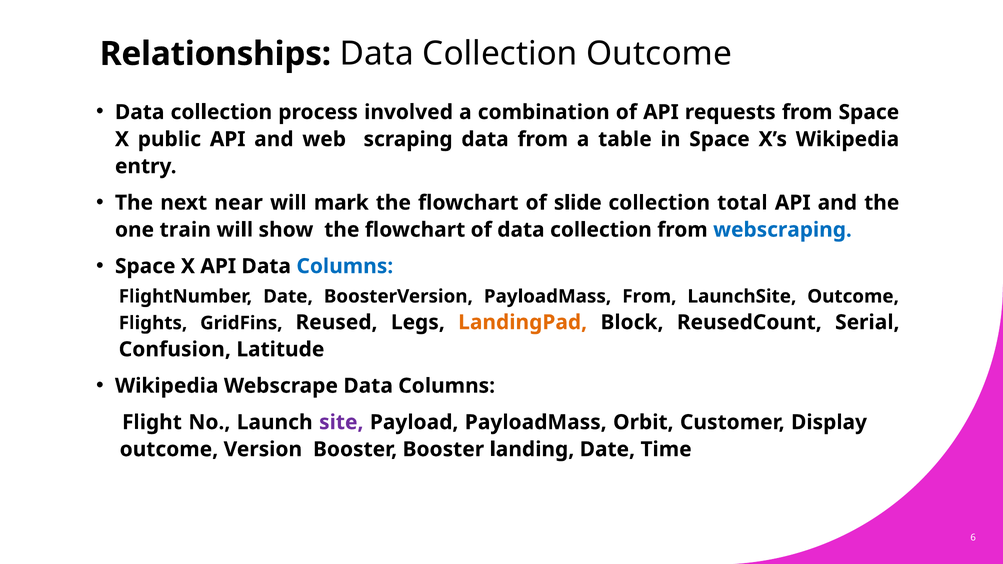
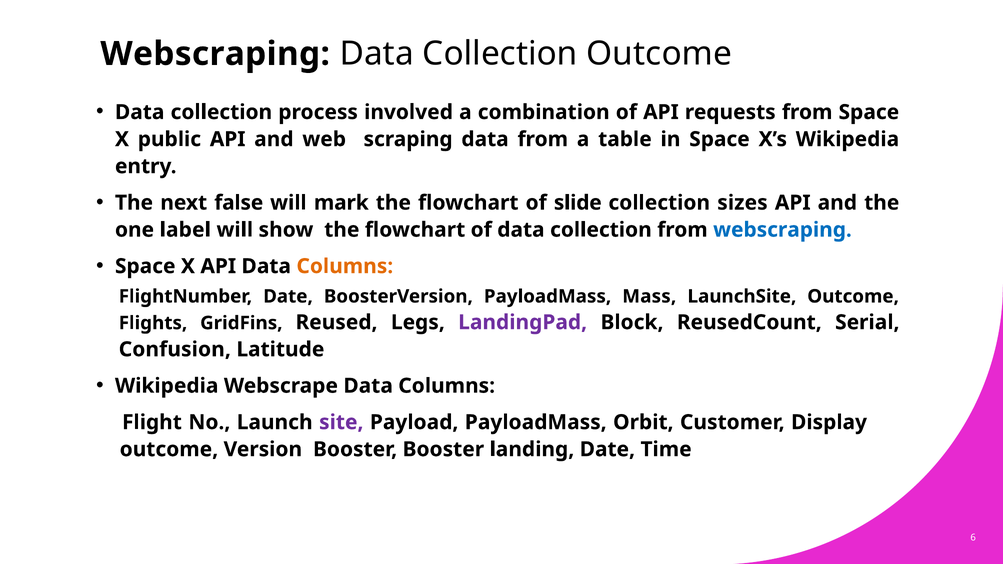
Relationships at (215, 54): Relationships -> Webscraping
near: near -> false
total: total -> sizes
train: train -> label
Columns at (345, 266) colour: blue -> orange
PayloadMass From: From -> Mass
LandingPad colour: orange -> purple
